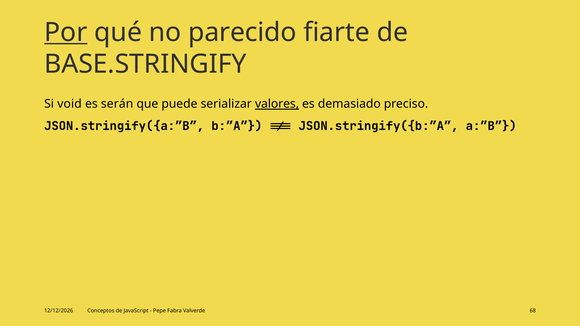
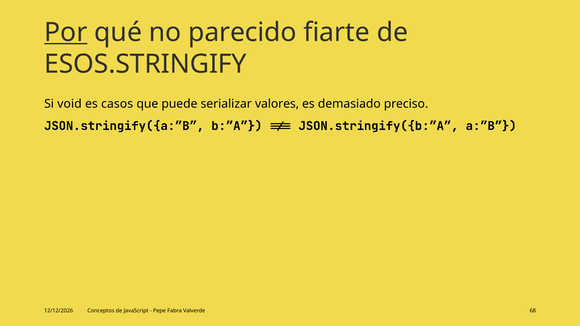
BASE.STRINGIFY: BASE.STRINGIFY -> ESOS.STRINGIFY
serán: serán -> casos
valores underline: present -> none
